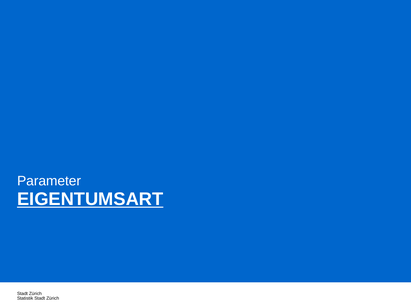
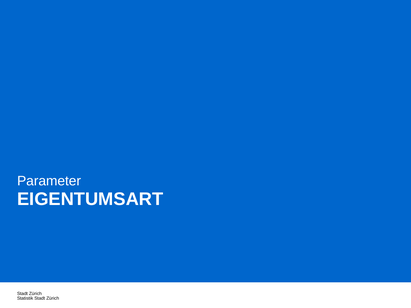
EIGENTUMSART underline: present -> none
